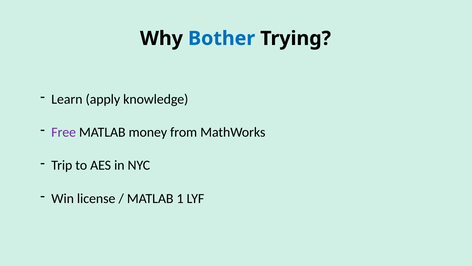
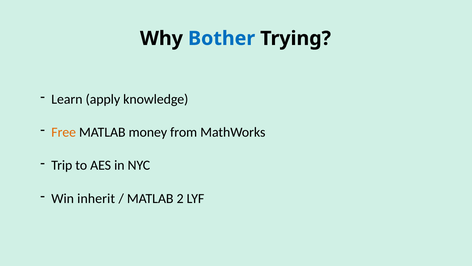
Free colour: purple -> orange
license: license -> inherit
1: 1 -> 2
